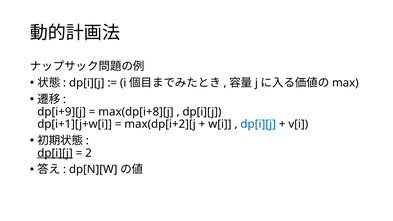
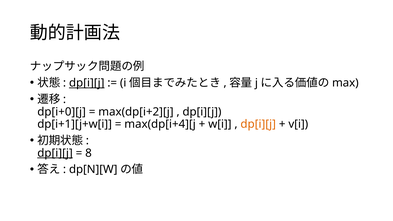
dp[i][j at (87, 83) underline: none -> present
dp[i+9][j: dp[i+9][j -> dp[i+0][j
max(dp[i+8][j: max(dp[i+8][j -> max(dp[i+2][j
max(dp[i+2][j: max(dp[i+2][j -> max(dp[i+4][j
dp[i][j at (258, 124) colour: blue -> orange
2: 2 -> 8
